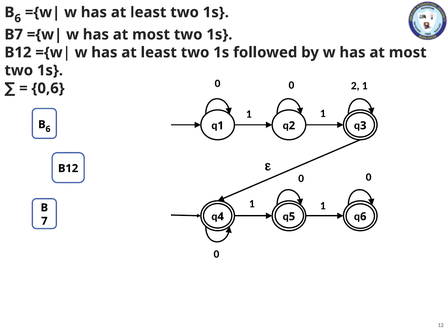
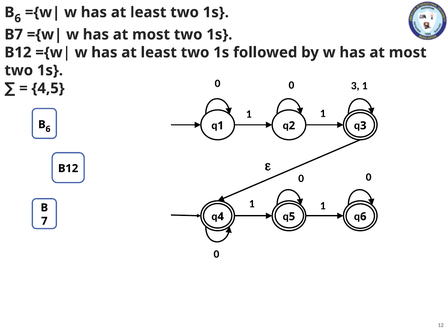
2 at (355, 86): 2 -> 3
0,6: 0,6 -> 4,5
